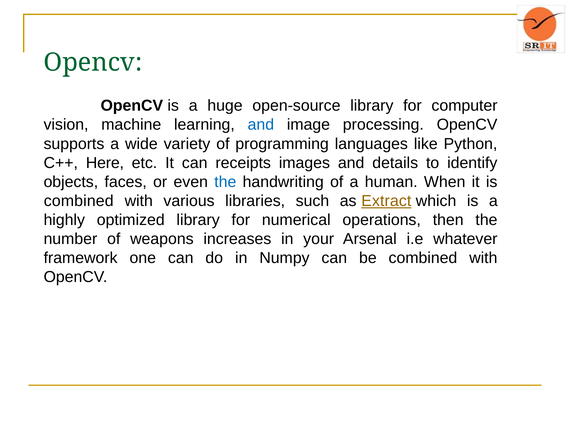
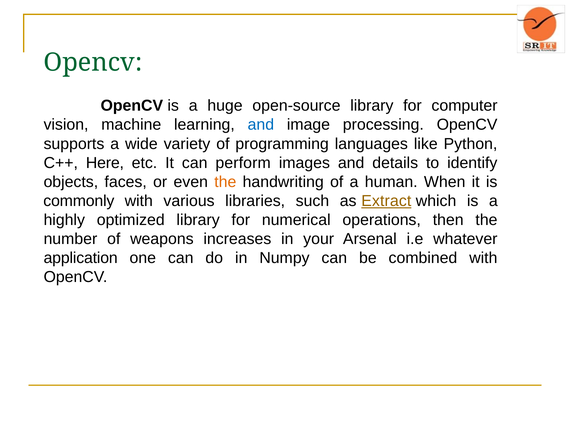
receipts: receipts -> perform
the at (225, 182) colour: blue -> orange
combined at (79, 201): combined -> commonly
framework: framework -> application
